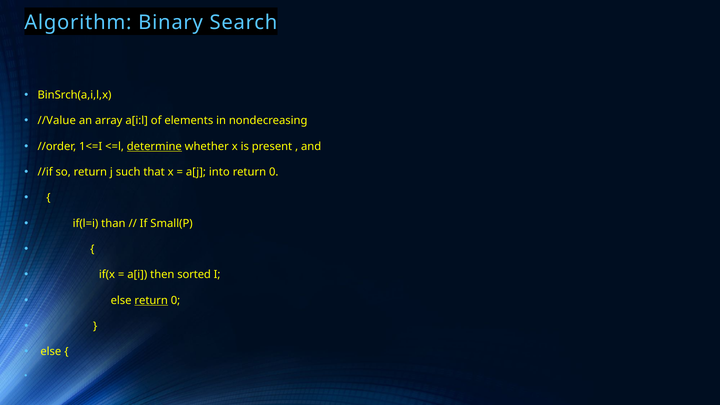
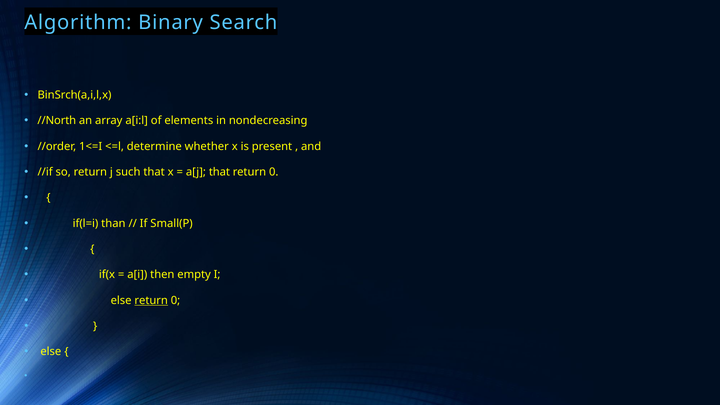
//Value: //Value -> //North
determine underline: present -> none
a[j into: into -> that
sorted: sorted -> empty
